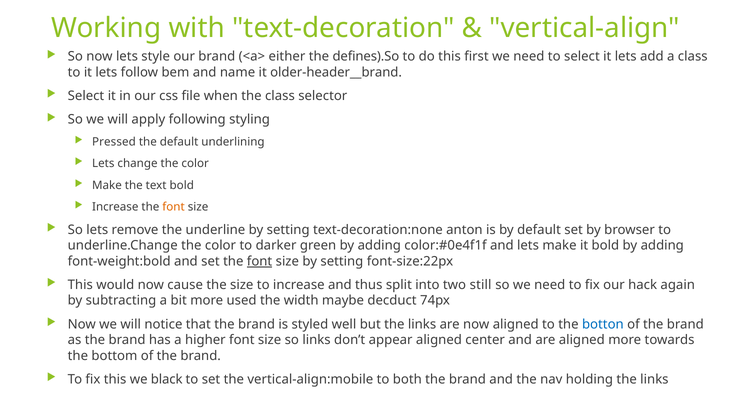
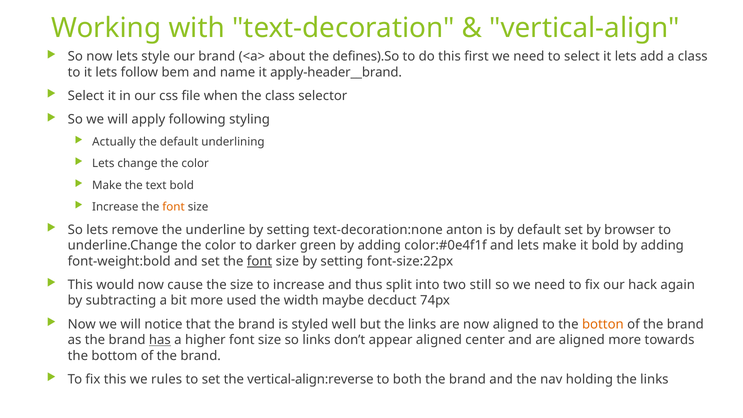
either: either -> about
older-header__brand: older-header__brand -> apply-header__brand
Pressed: Pressed -> Actually
botton colour: blue -> orange
has underline: none -> present
black: black -> rules
vertical-align:mobile: vertical-align:mobile -> vertical-align:reverse
